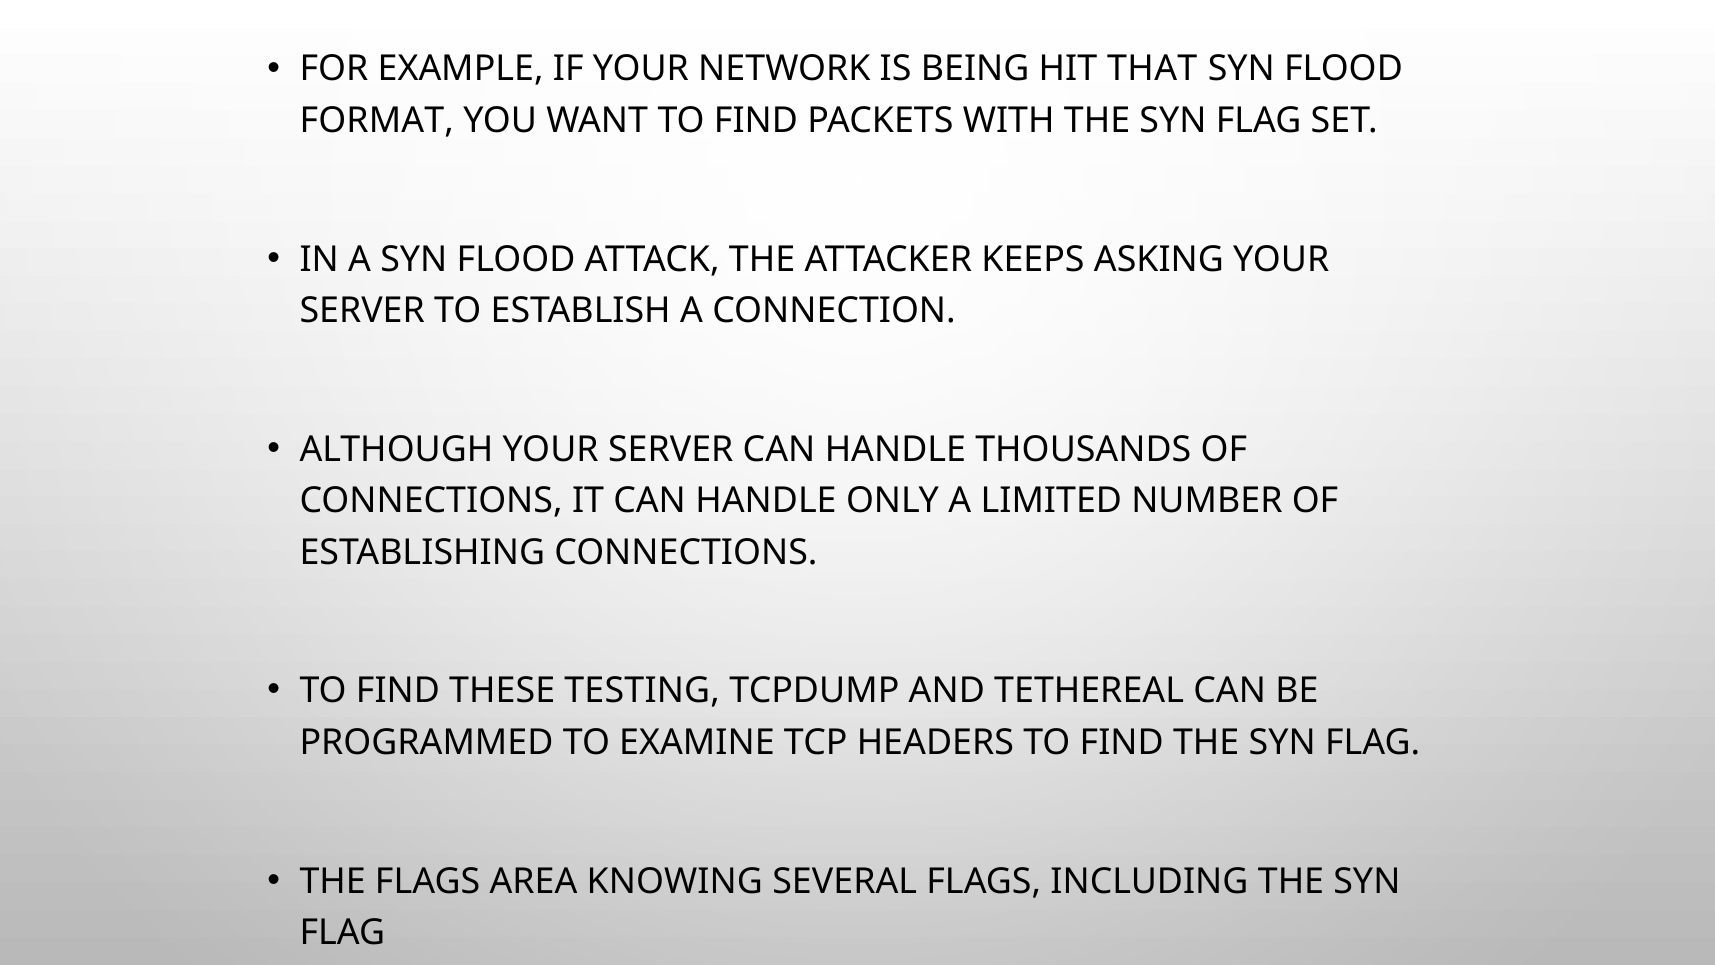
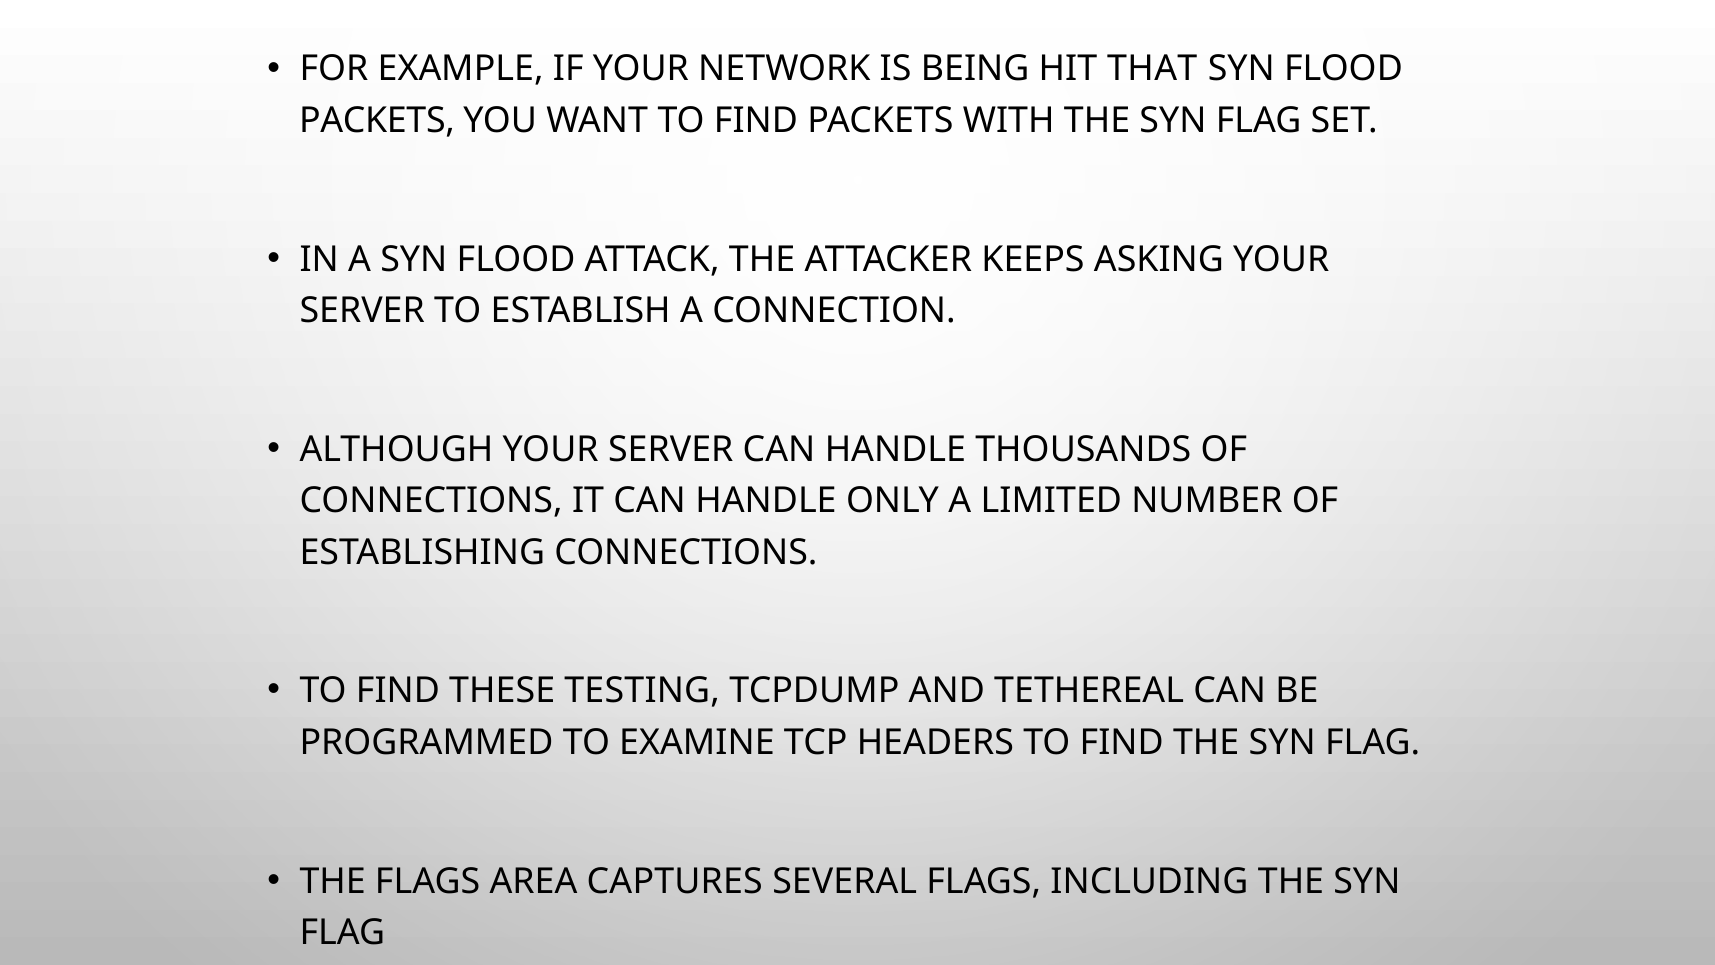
FORMAT at (377, 121): FORMAT -> PACKETS
KNOWING: KNOWING -> CAPTURES
